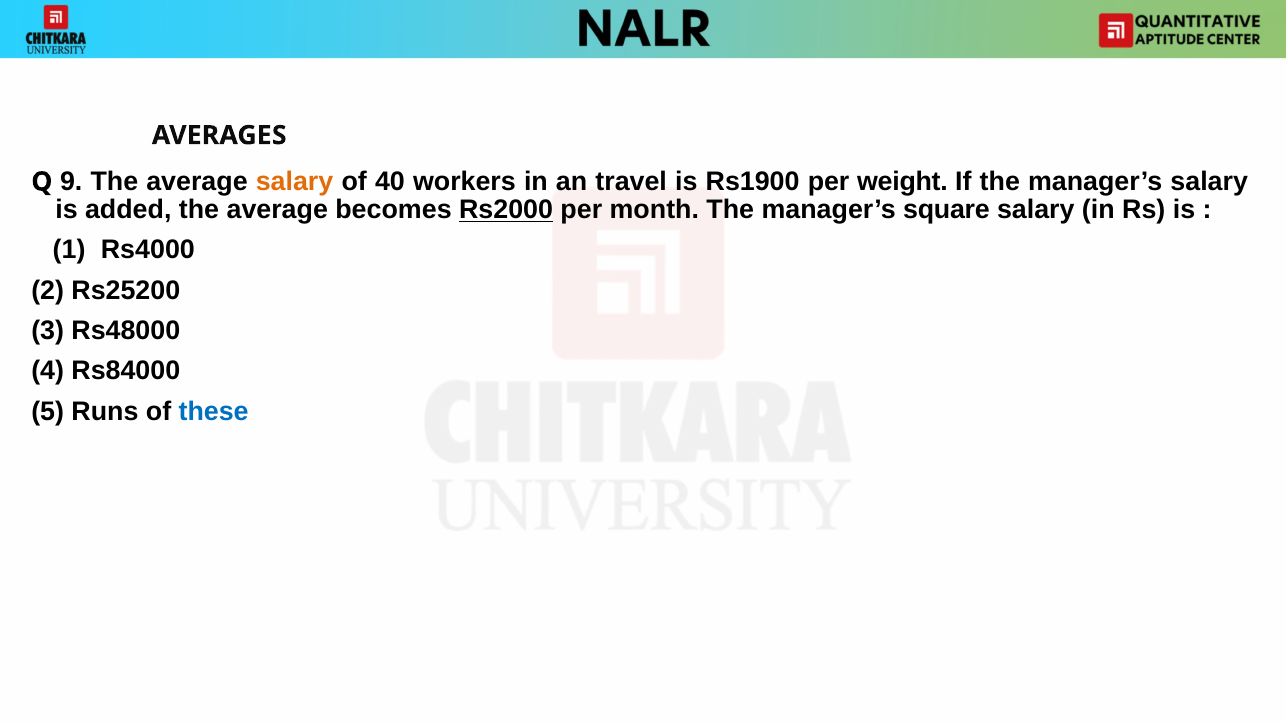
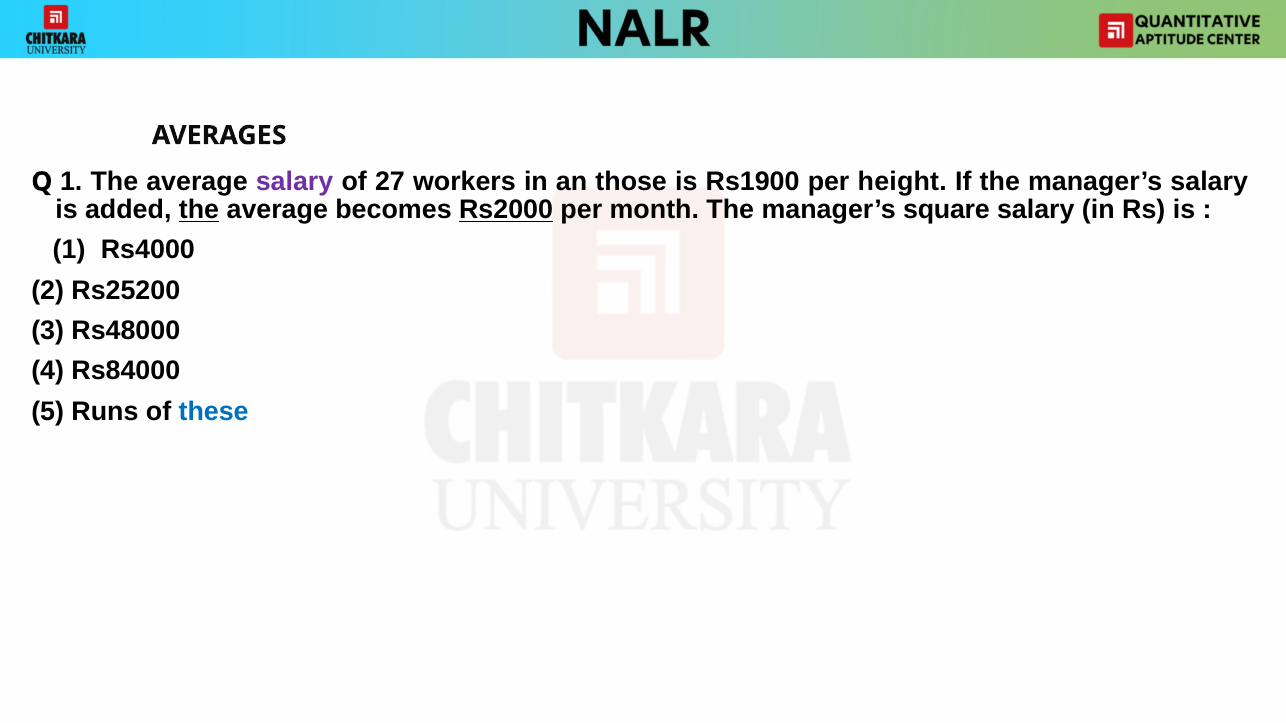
Q 9: 9 -> 1
salary at (295, 182) colour: orange -> purple
40: 40 -> 27
travel: travel -> those
weight: weight -> height
the at (199, 210) underline: none -> present
